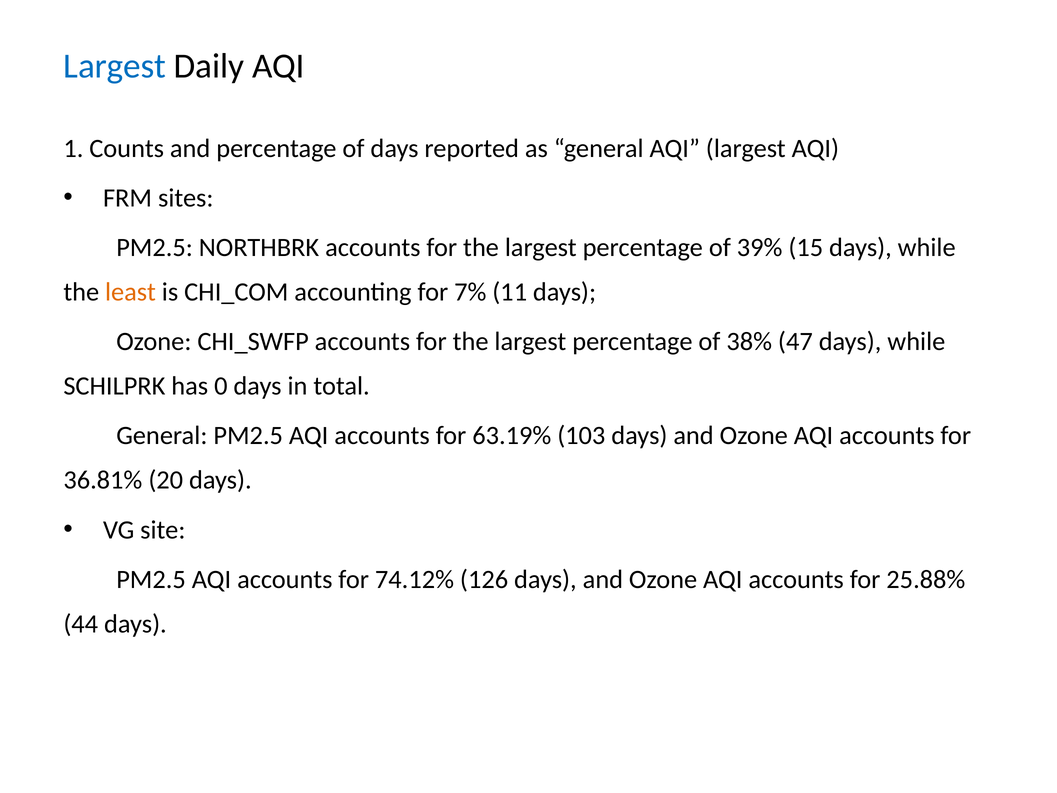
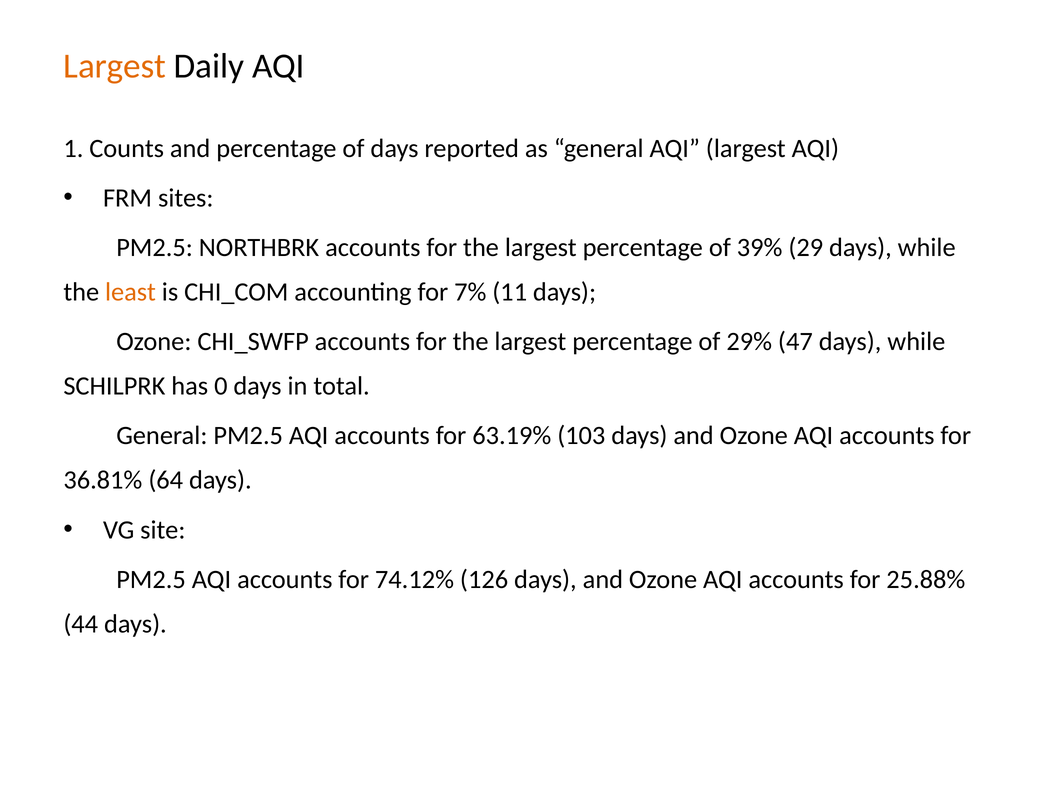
Largest at (115, 66) colour: blue -> orange
15: 15 -> 29
38%: 38% -> 29%
20: 20 -> 64
